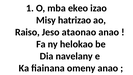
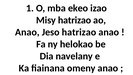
Raiso at (27, 32): Raiso -> Anao
Jeso ataonao: ataonao -> hatrizao
